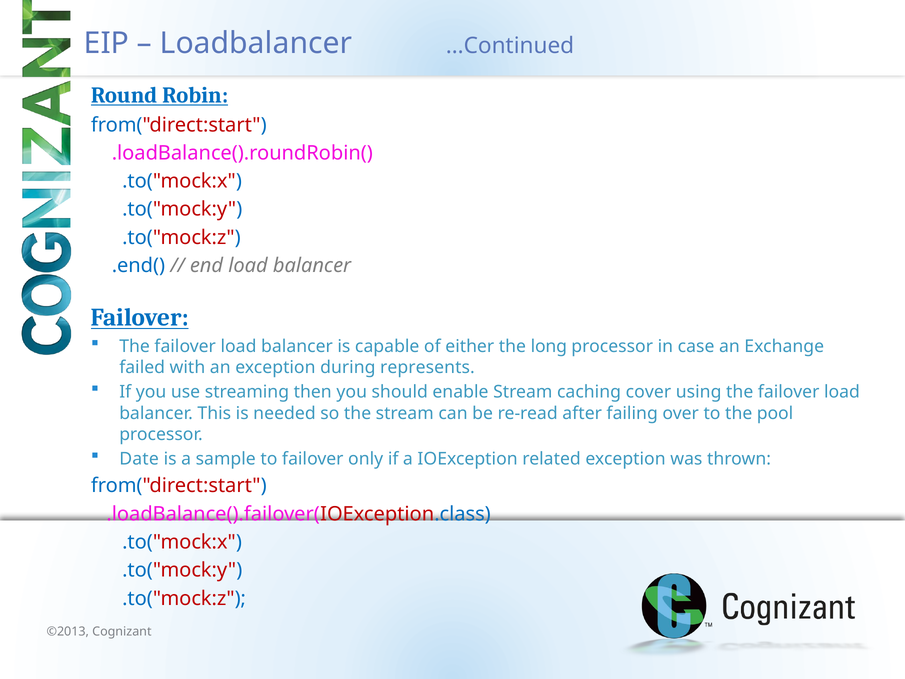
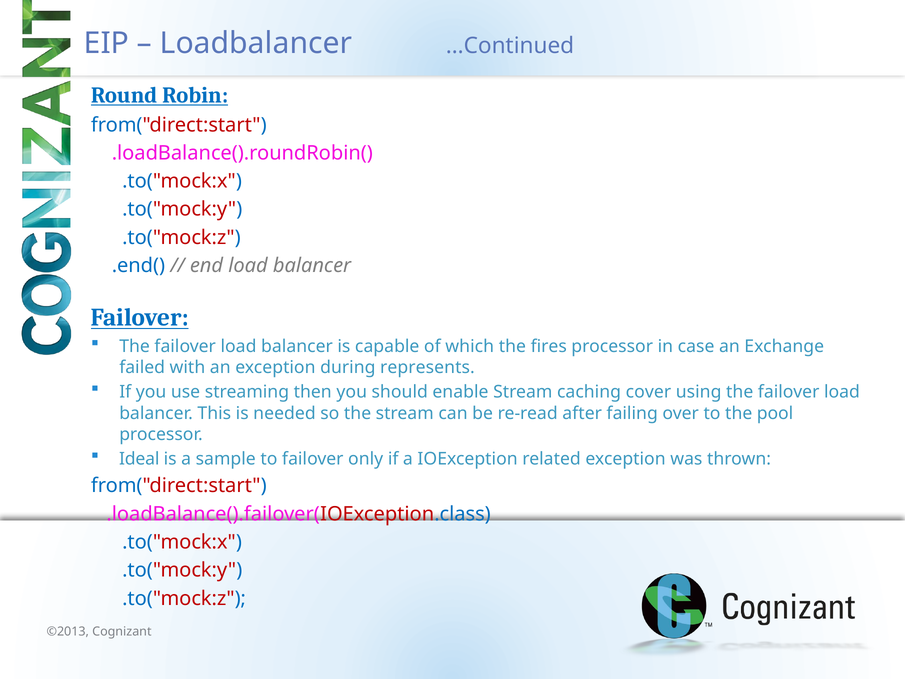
either: either -> which
long: long -> fires
Date: Date -> Ideal
